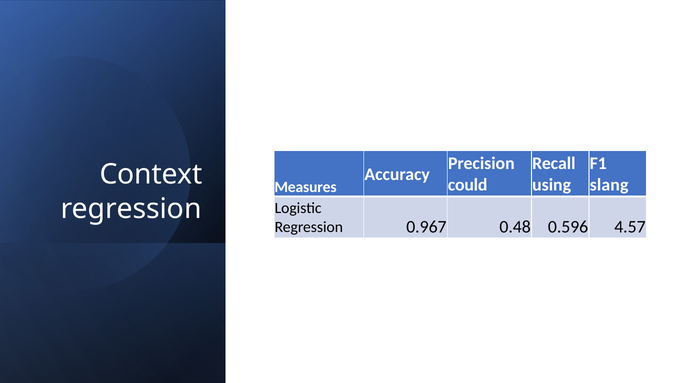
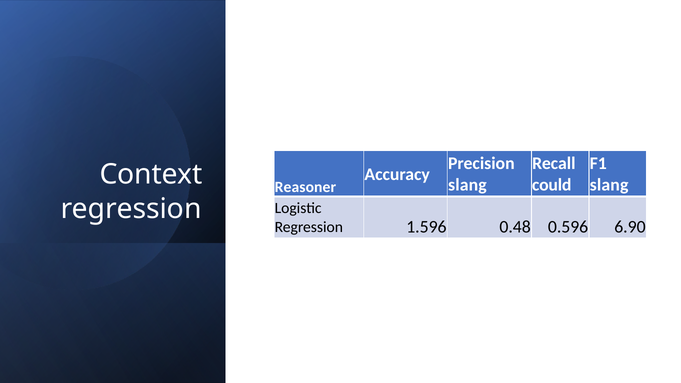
could at (468, 185): could -> slang
using: using -> could
Measures: Measures -> Reasoner
0.967: 0.967 -> 1.596
4.57: 4.57 -> 6.90
